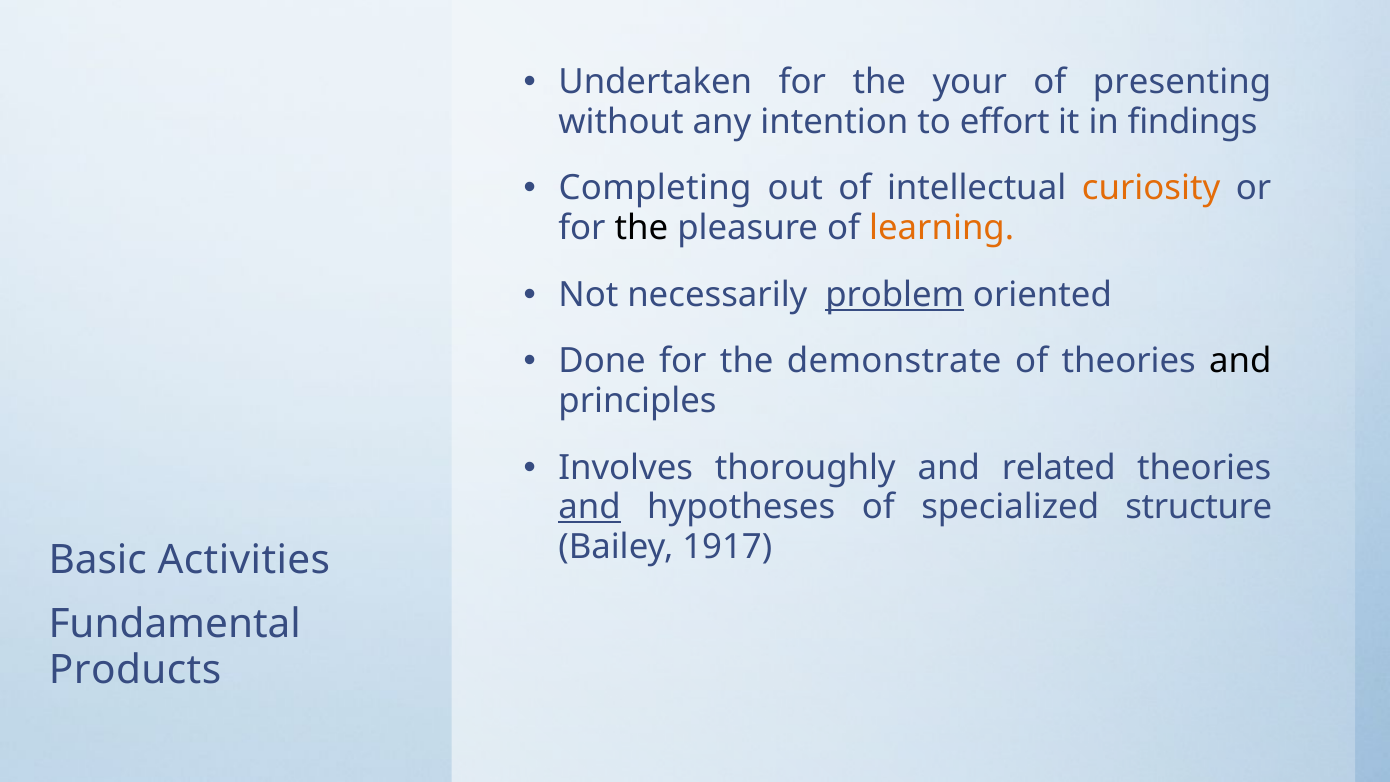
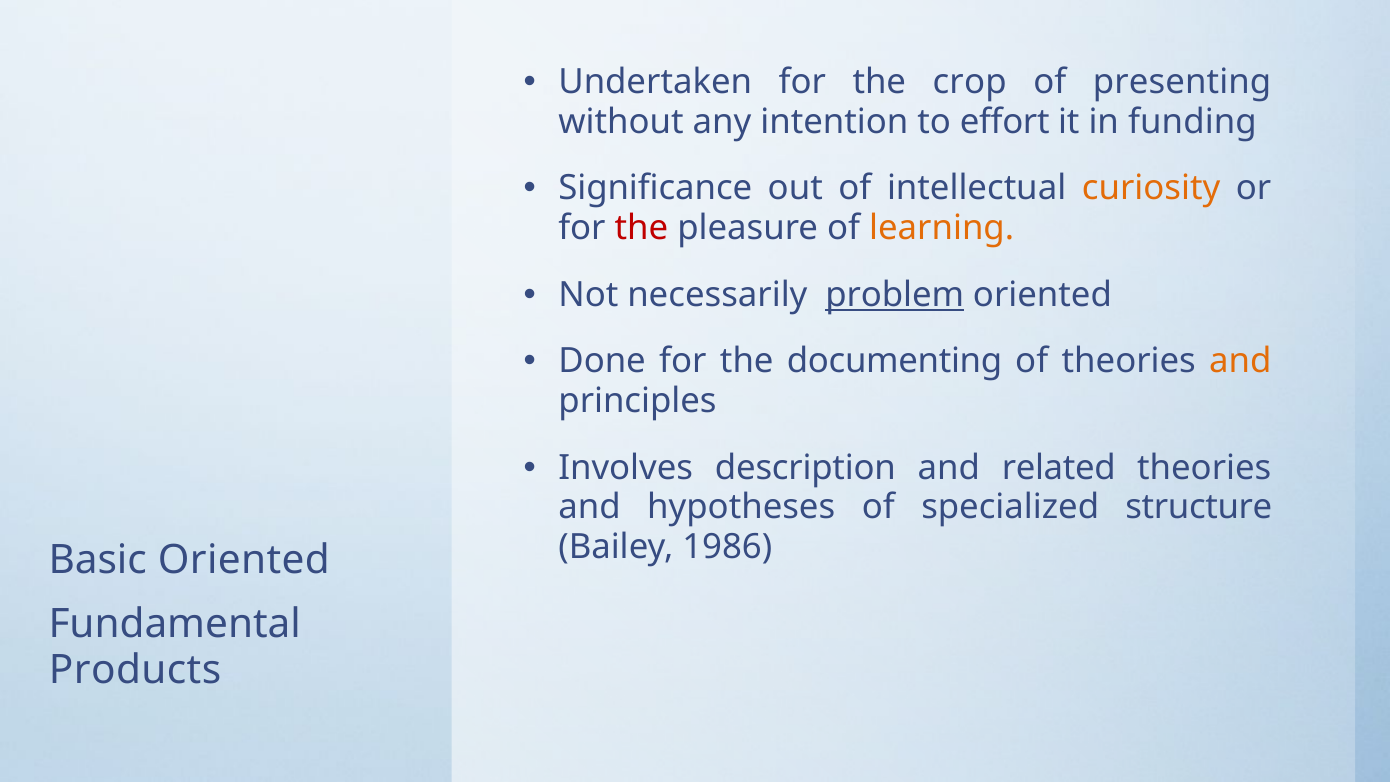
your: your -> crop
findings: findings -> funding
Completing: Completing -> Significance
the at (641, 228) colour: black -> red
demonstrate: demonstrate -> documenting
and at (1240, 361) colour: black -> orange
thoroughly: thoroughly -> description
and at (590, 507) underline: present -> none
1917: 1917 -> 1986
Basic Activities: Activities -> Oriented
